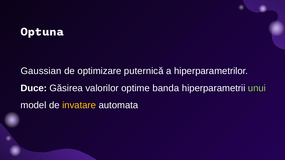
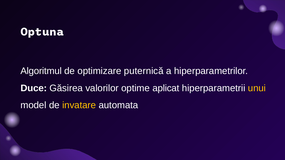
Gaussian: Gaussian -> Algoritmul
banda: banda -> aplicat
unui colour: light green -> yellow
